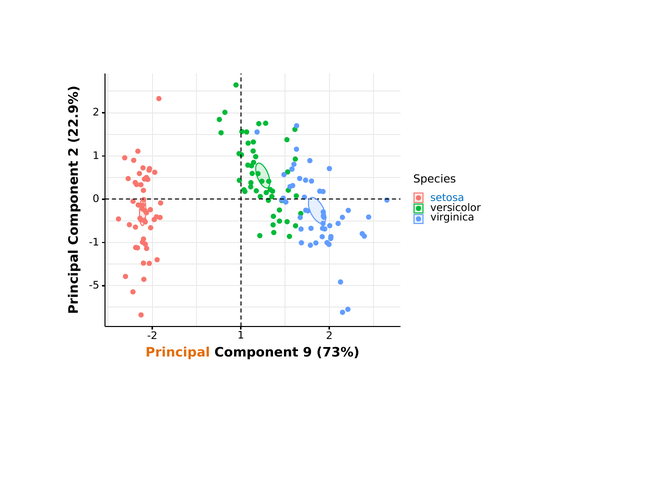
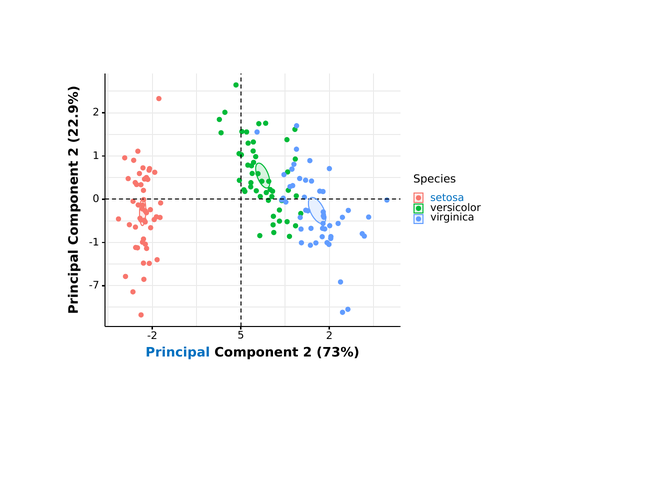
-5: -5 -> -7
-2 1: 1 -> 5
Principal colour: orange -> blue
Component 9: 9 -> 2
